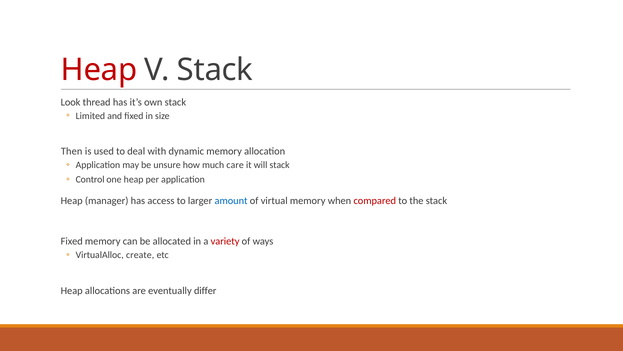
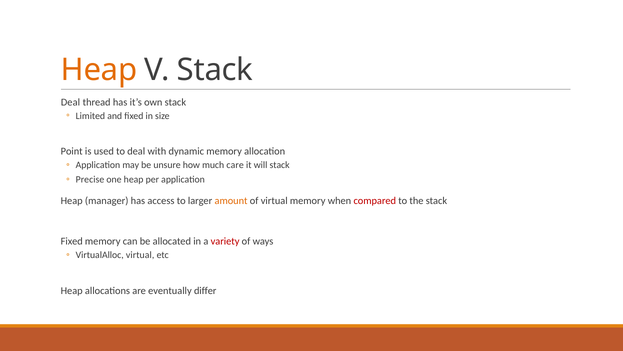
Heap at (99, 70) colour: red -> orange
Look at (71, 102): Look -> Deal
Then: Then -> Point
Control: Control -> Precise
amount colour: blue -> orange
VirtualAlloc create: create -> virtual
